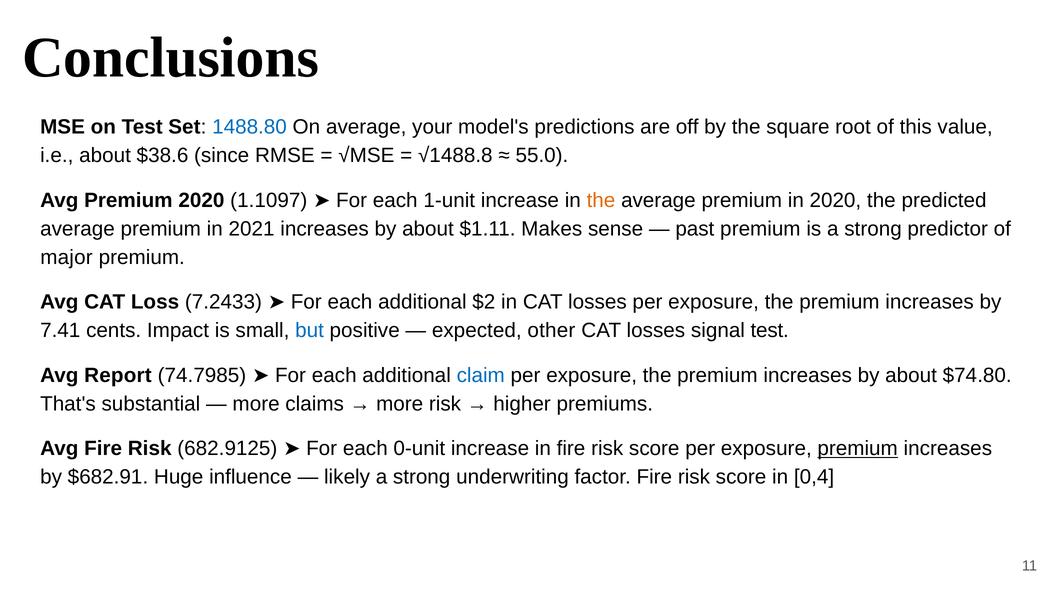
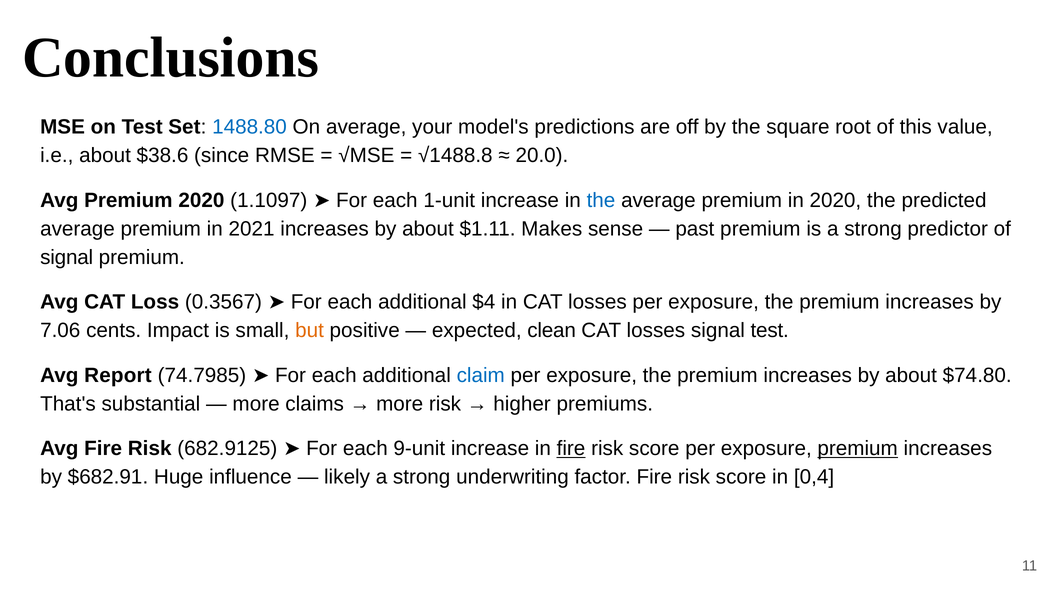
55.0: 55.0 -> 20.0
the at (601, 200) colour: orange -> blue
major at (66, 257): major -> signal
7.2433: 7.2433 -> 0.3567
$2: $2 -> $4
7.41: 7.41 -> 7.06
but colour: blue -> orange
other: other -> clean
0-unit: 0-unit -> 9-unit
fire at (571, 448) underline: none -> present
